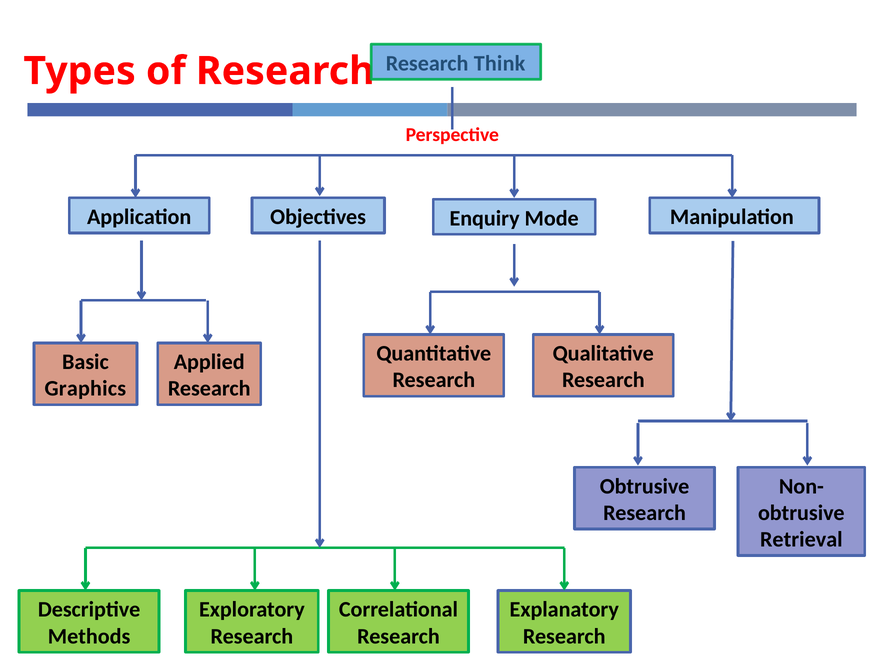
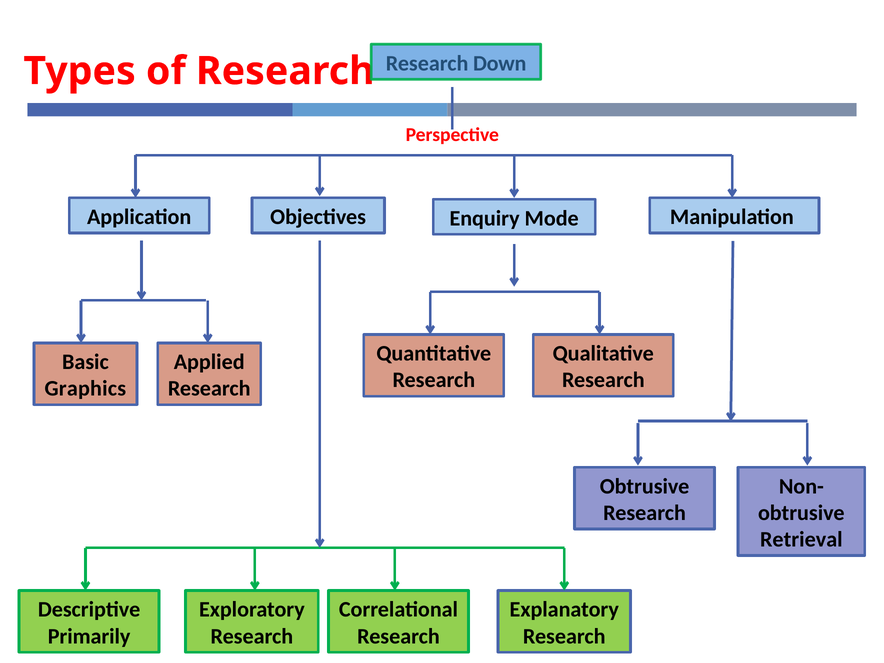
Think: Think -> Down
Methods: Methods -> Primarily
